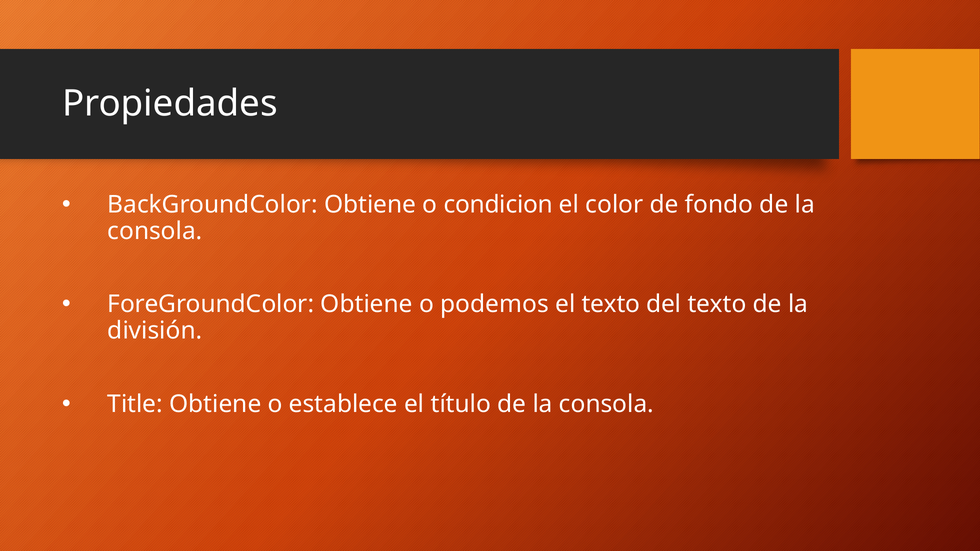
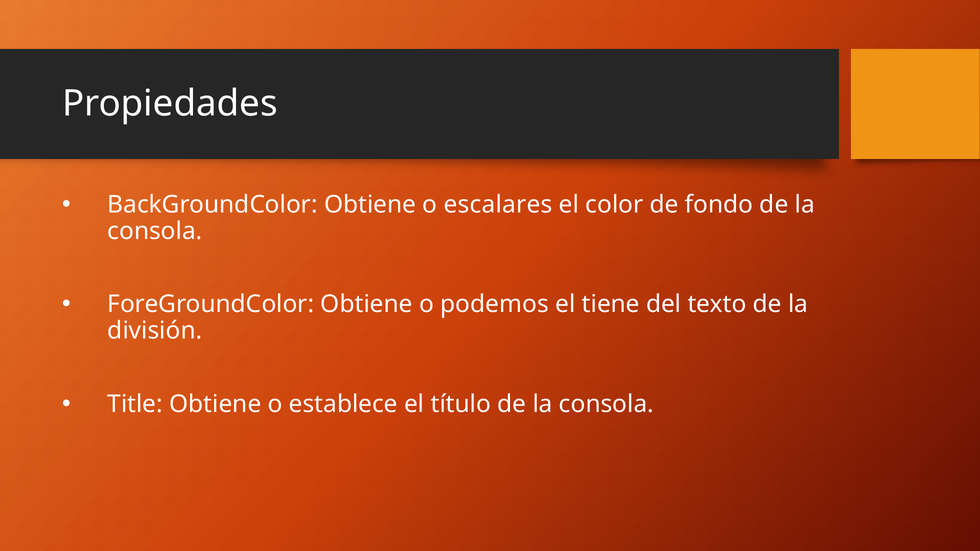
condicion: condicion -> escalares
el texto: texto -> tiene
